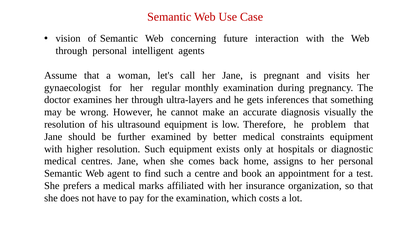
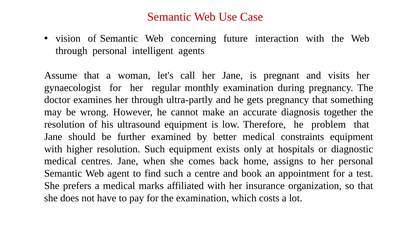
ultra-layers: ultra-layers -> ultra-partly
gets inferences: inferences -> pregnancy
visually: visually -> together
